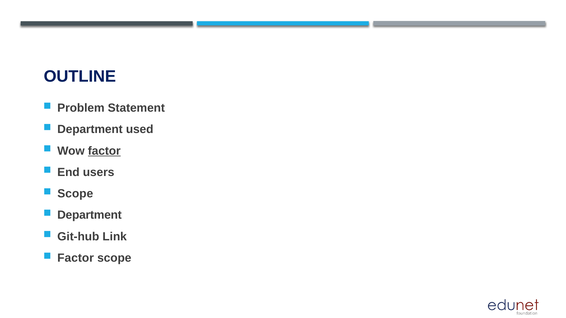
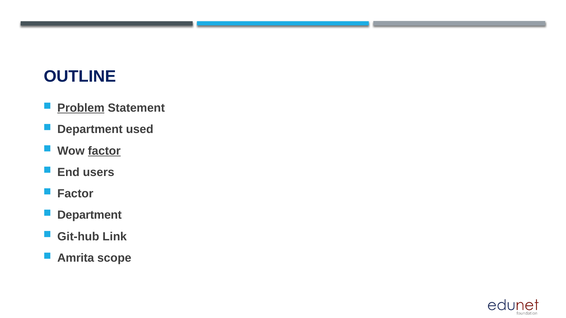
Problem underline: none -> present
Scope at (75, 194): Scope -> Factor
Factor at (76, 258): Factor -> Amrita
